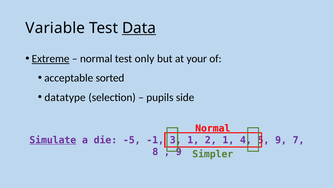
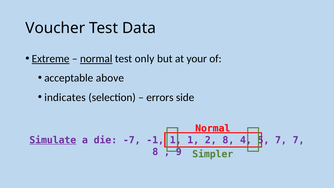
Variable: Variable -> Voucher
Data underline: present -> none
normal at (96, 59) underline: none -> present
sorted: sorted -> above
datatype: datatype -> indicates
pupils: pupils -> errors
-5: -5 -> -7
-1 3: 3 -> 1
2 1: 1 -> 8
9 at (281, 140): 9 -> 7
